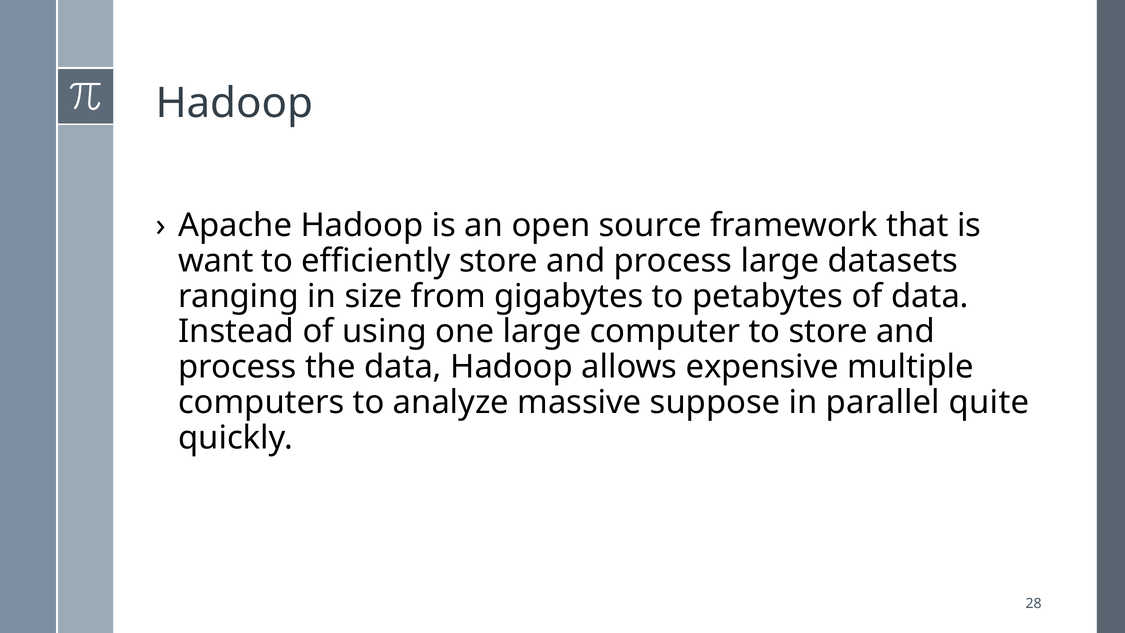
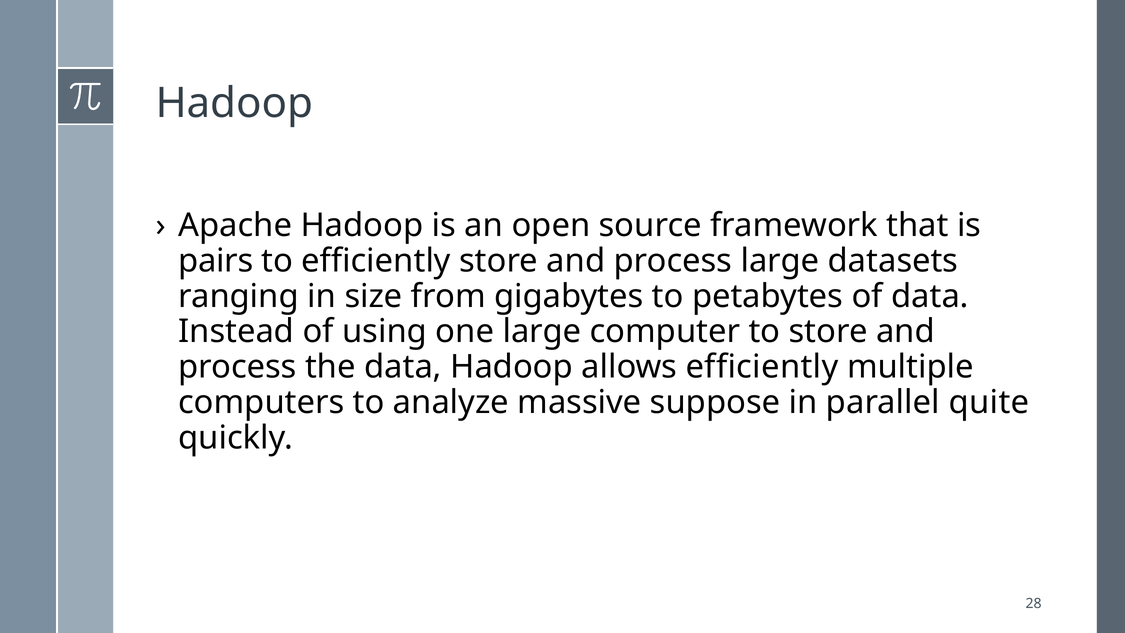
want: want -> pairs
allows expensive: expensive -> efficiently
